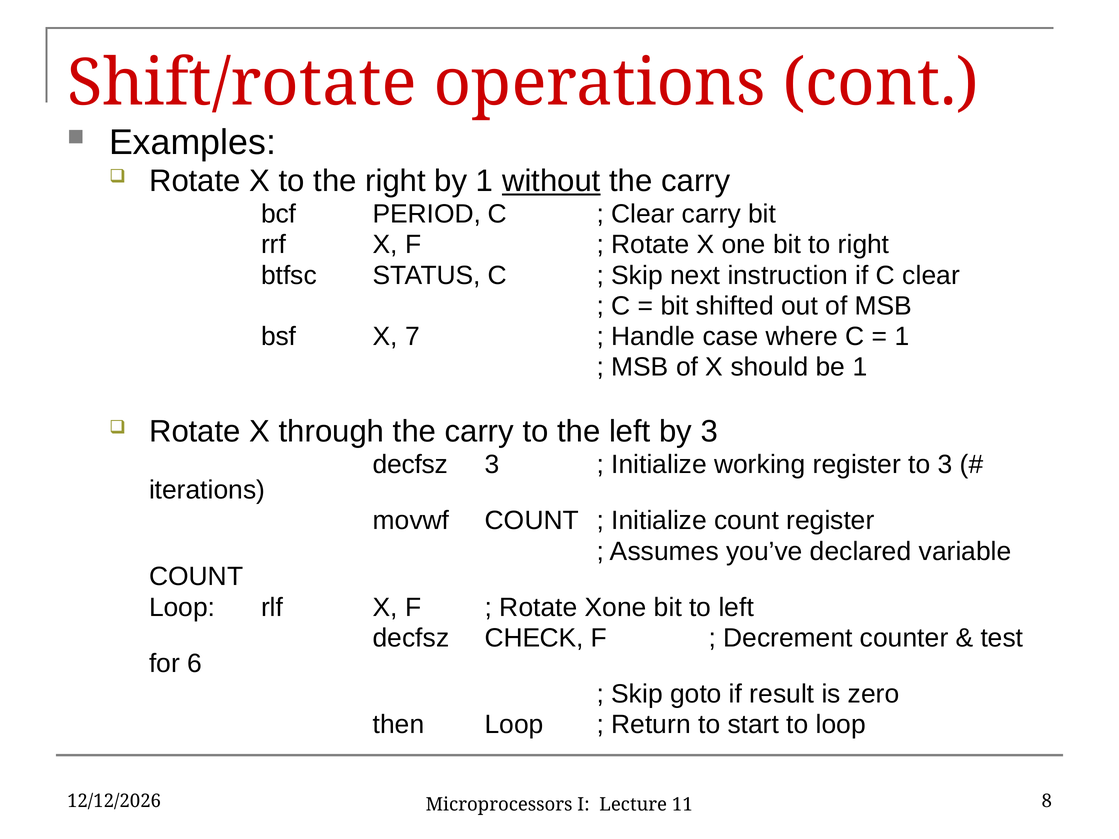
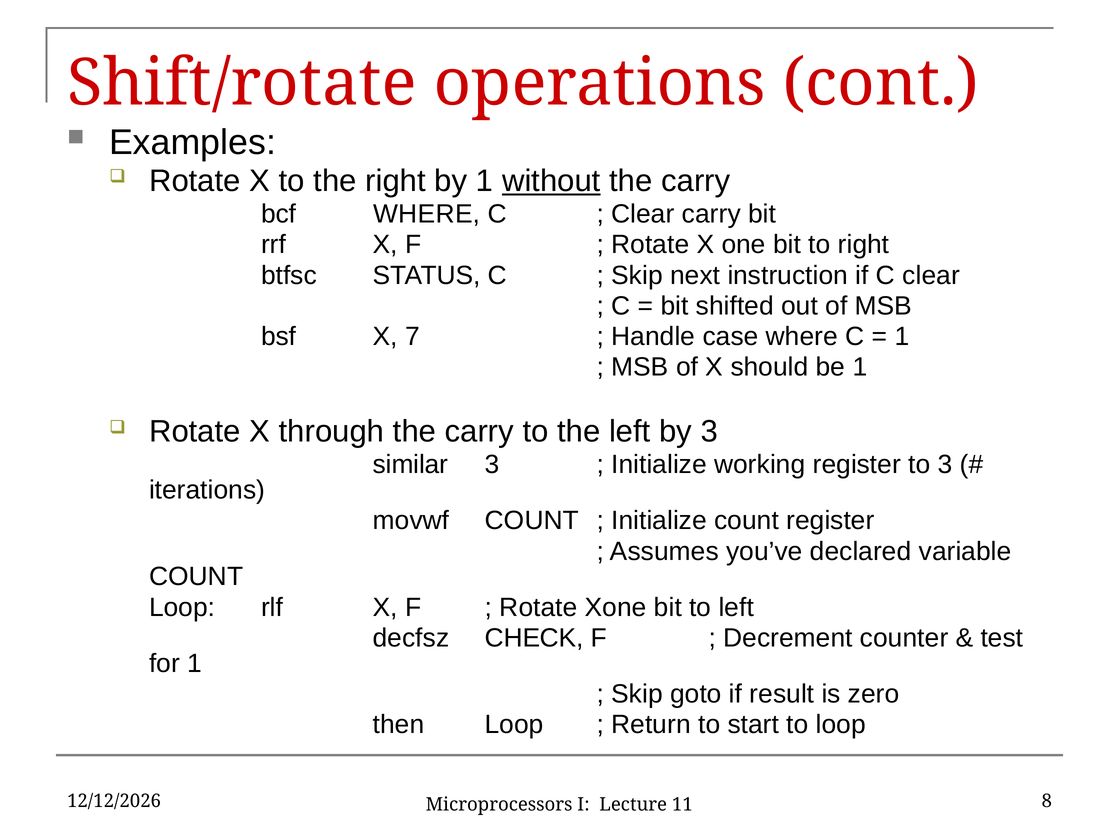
bcf PERIOD: PERIOD -> WHERE
decfsz at (410, 465): decfsz -> similar
for 6: 6 -> 1
